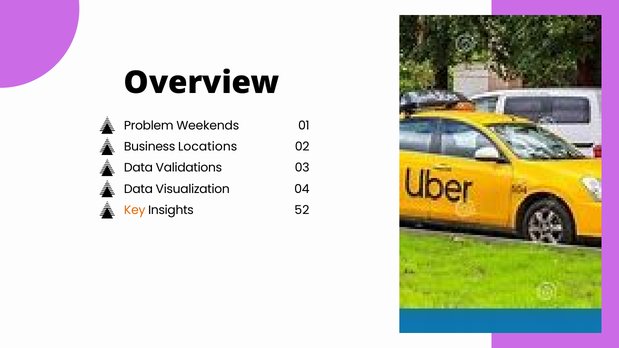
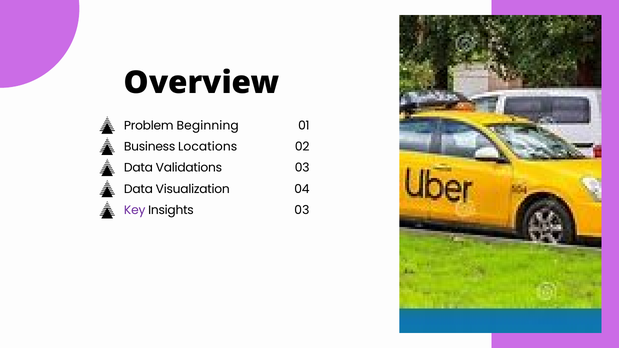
Weekends: Weekends -> Beginning
Key colour: orange -> purple
Insights 52: 52 -> 03
